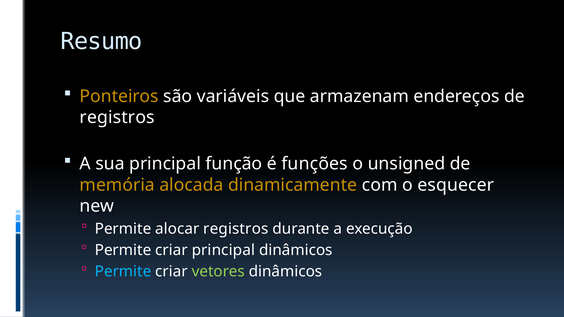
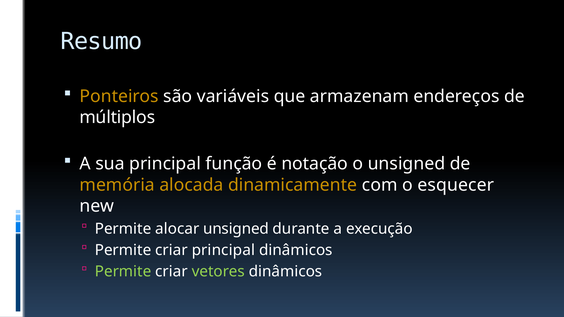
registros at (117, 118): registros -> múltiplos
funções: funções -> notação
alocar registros: registros -> unsigned
Permite at (123, 272) colour: light blue -> light green
